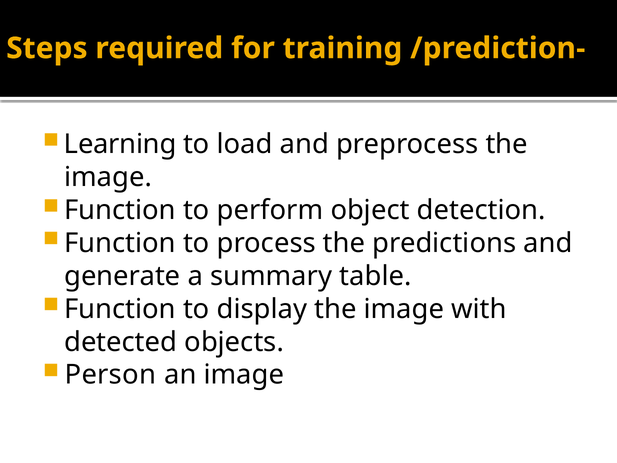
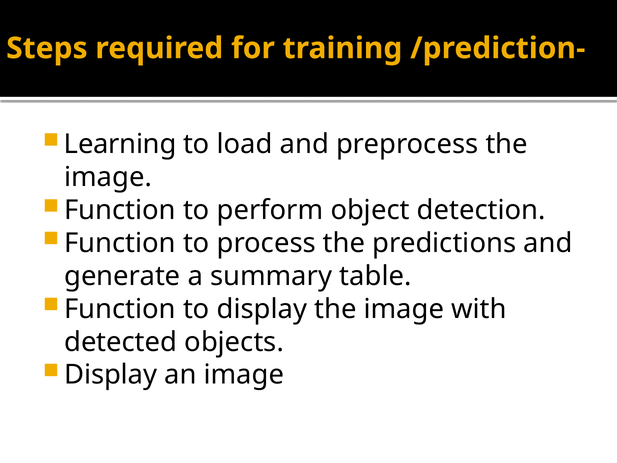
Person at (110, 375): Person -> Display
